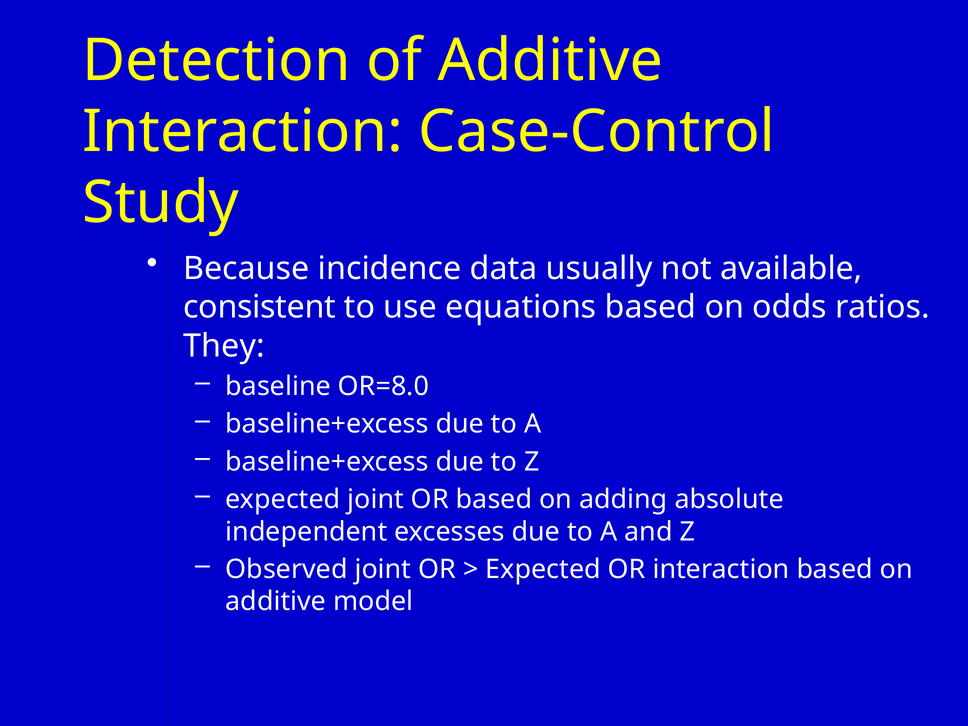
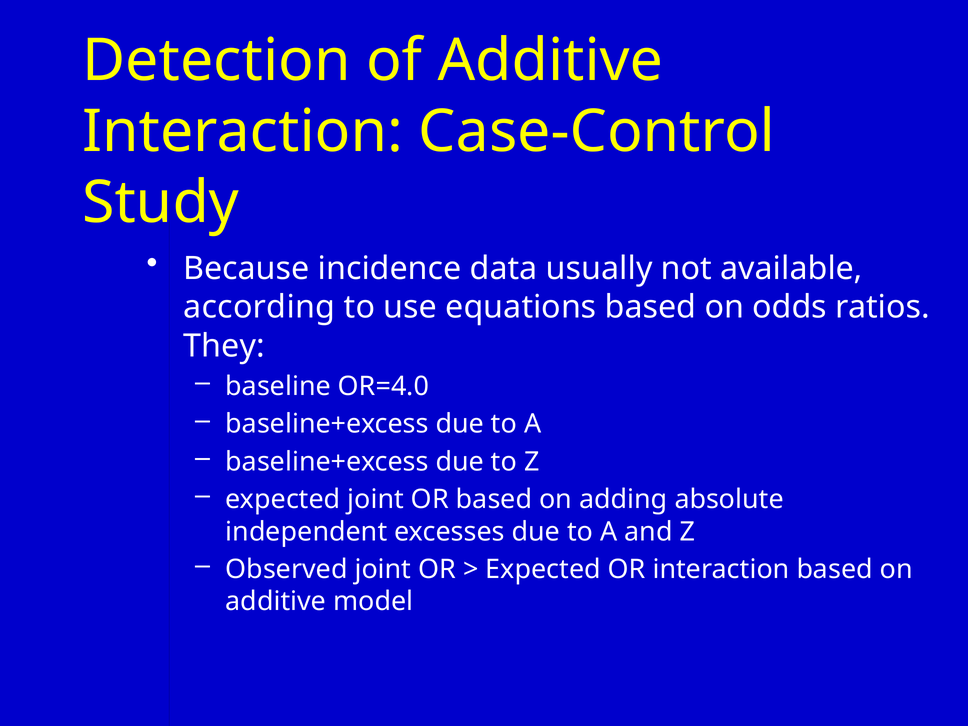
consistent: consistent -> according
OR=8.0: OR=8.0 -> OR=4.0
